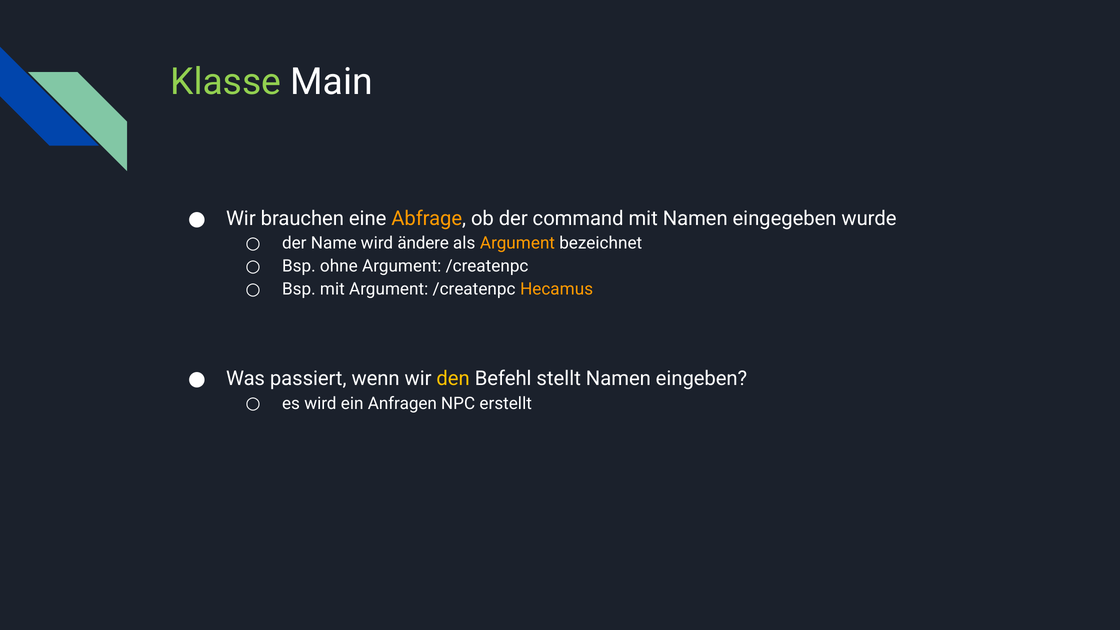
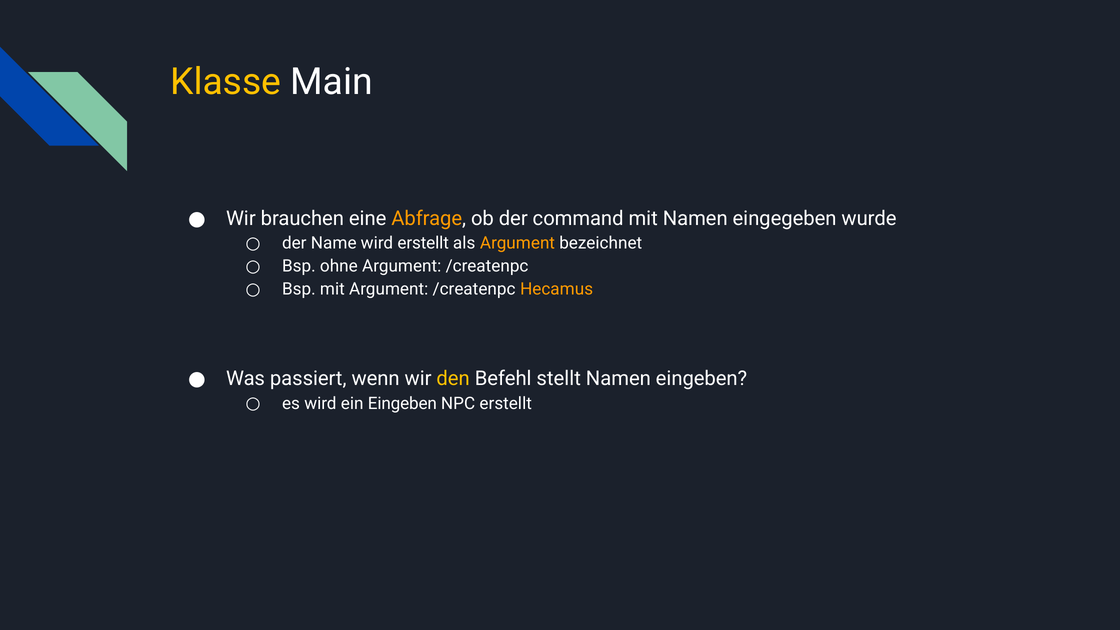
Klasse colour: light green -> yellow
wird ändere: ändere -> erstellt
ein Anfragen: Anfragen -> Eingeben
